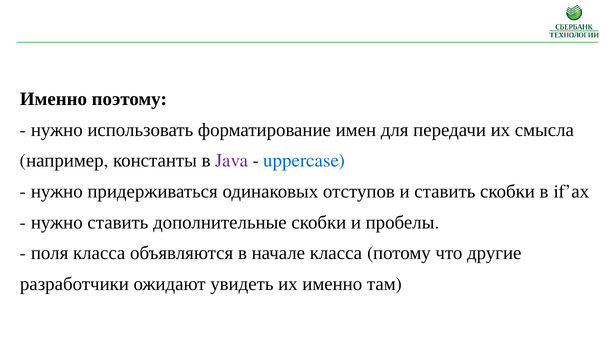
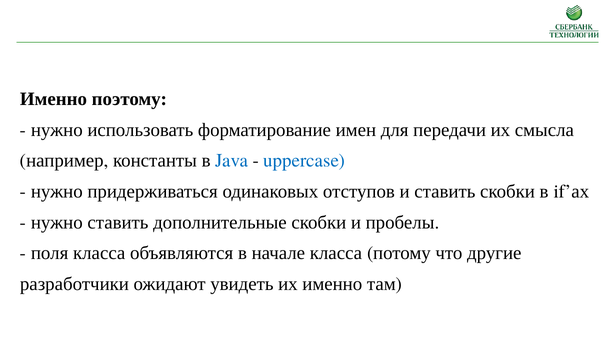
Java colour: purple -> blue
